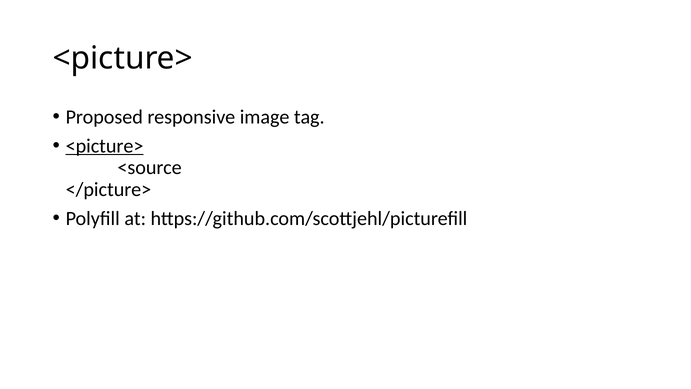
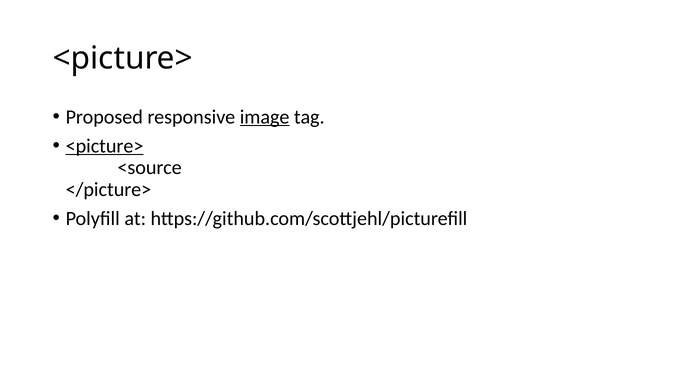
image underline: none -> present
